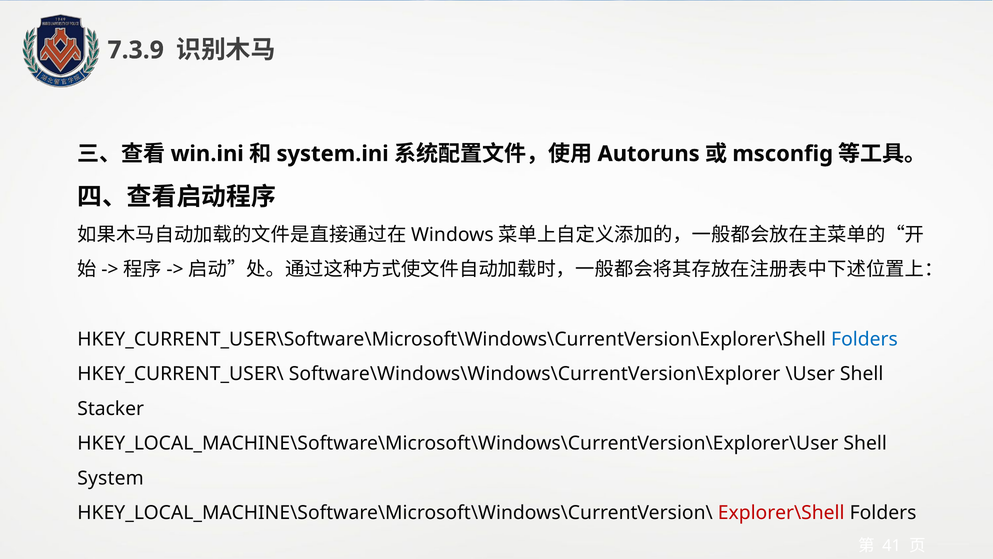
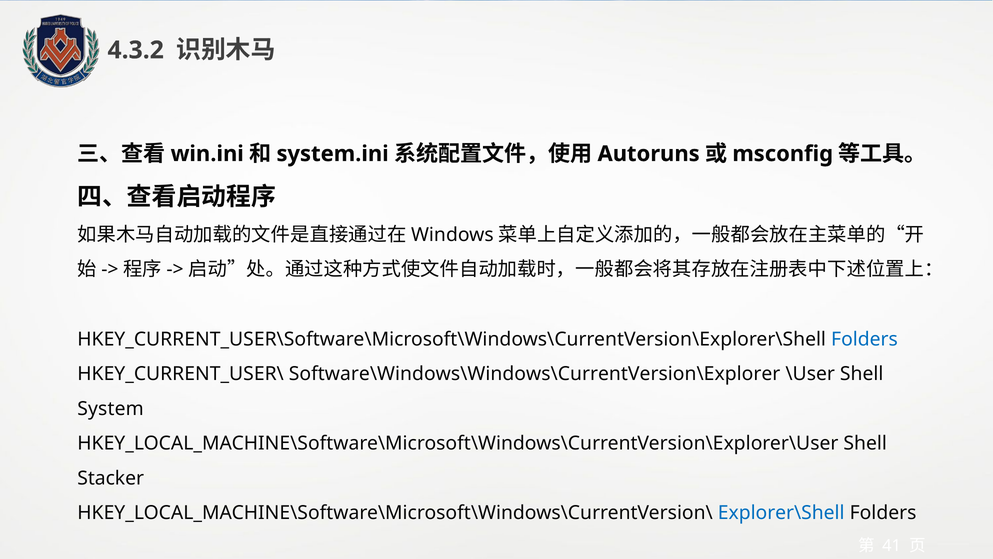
7.3.9: 7.3.9 -> 4.3.2
Stacker: Stacker -> System
System: System -> Stacker
Explorer\Shell colour: red -> blue
